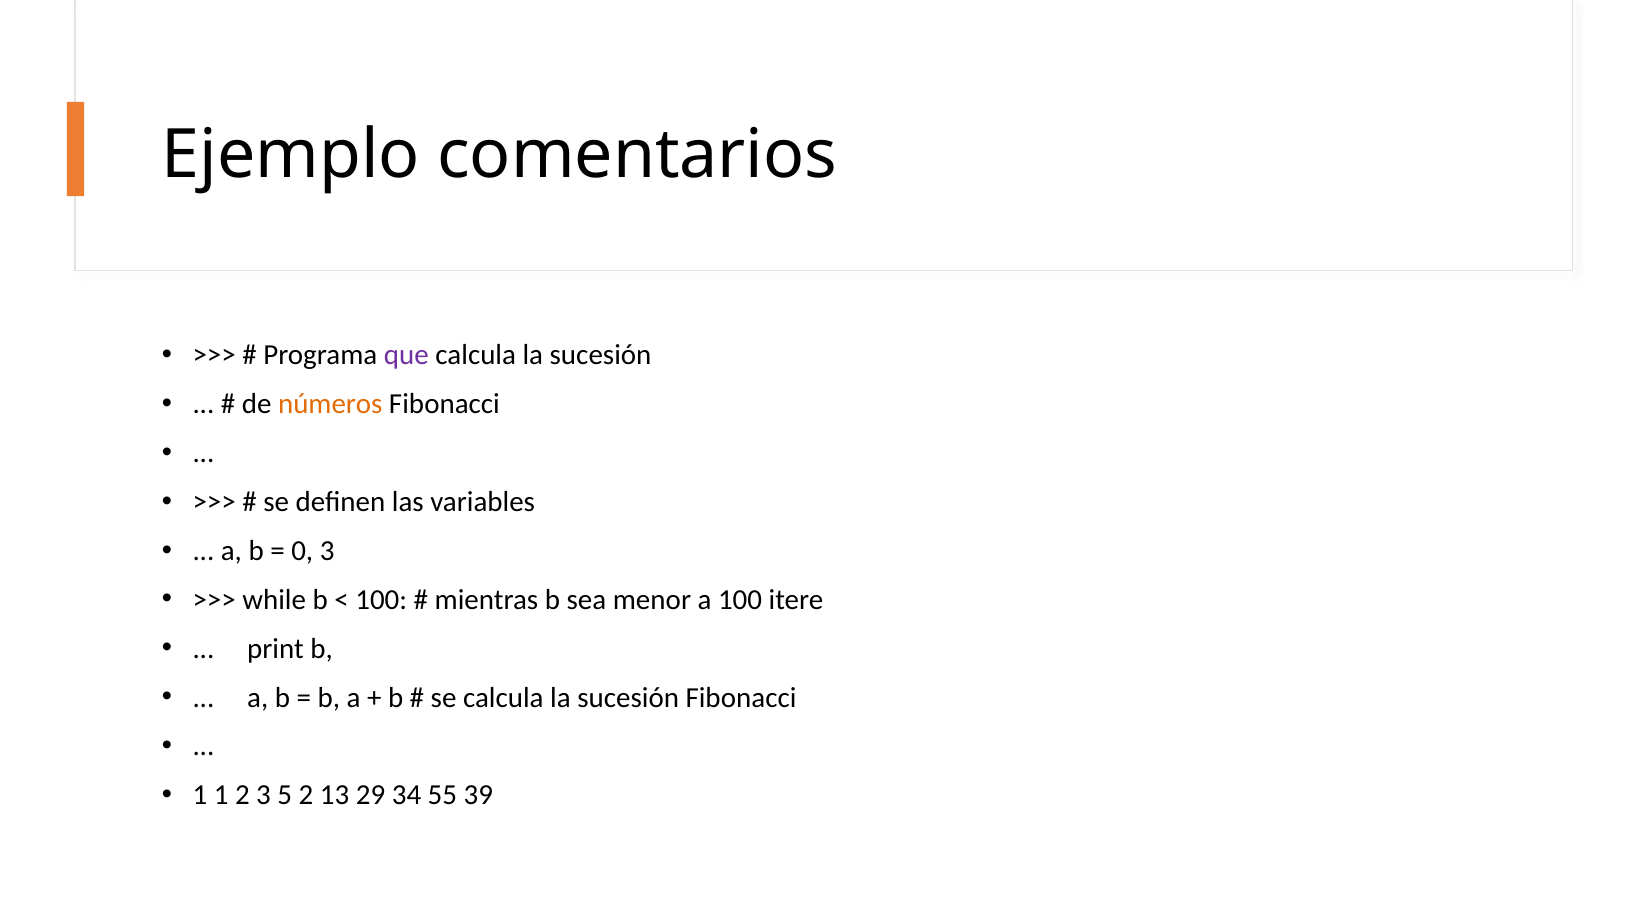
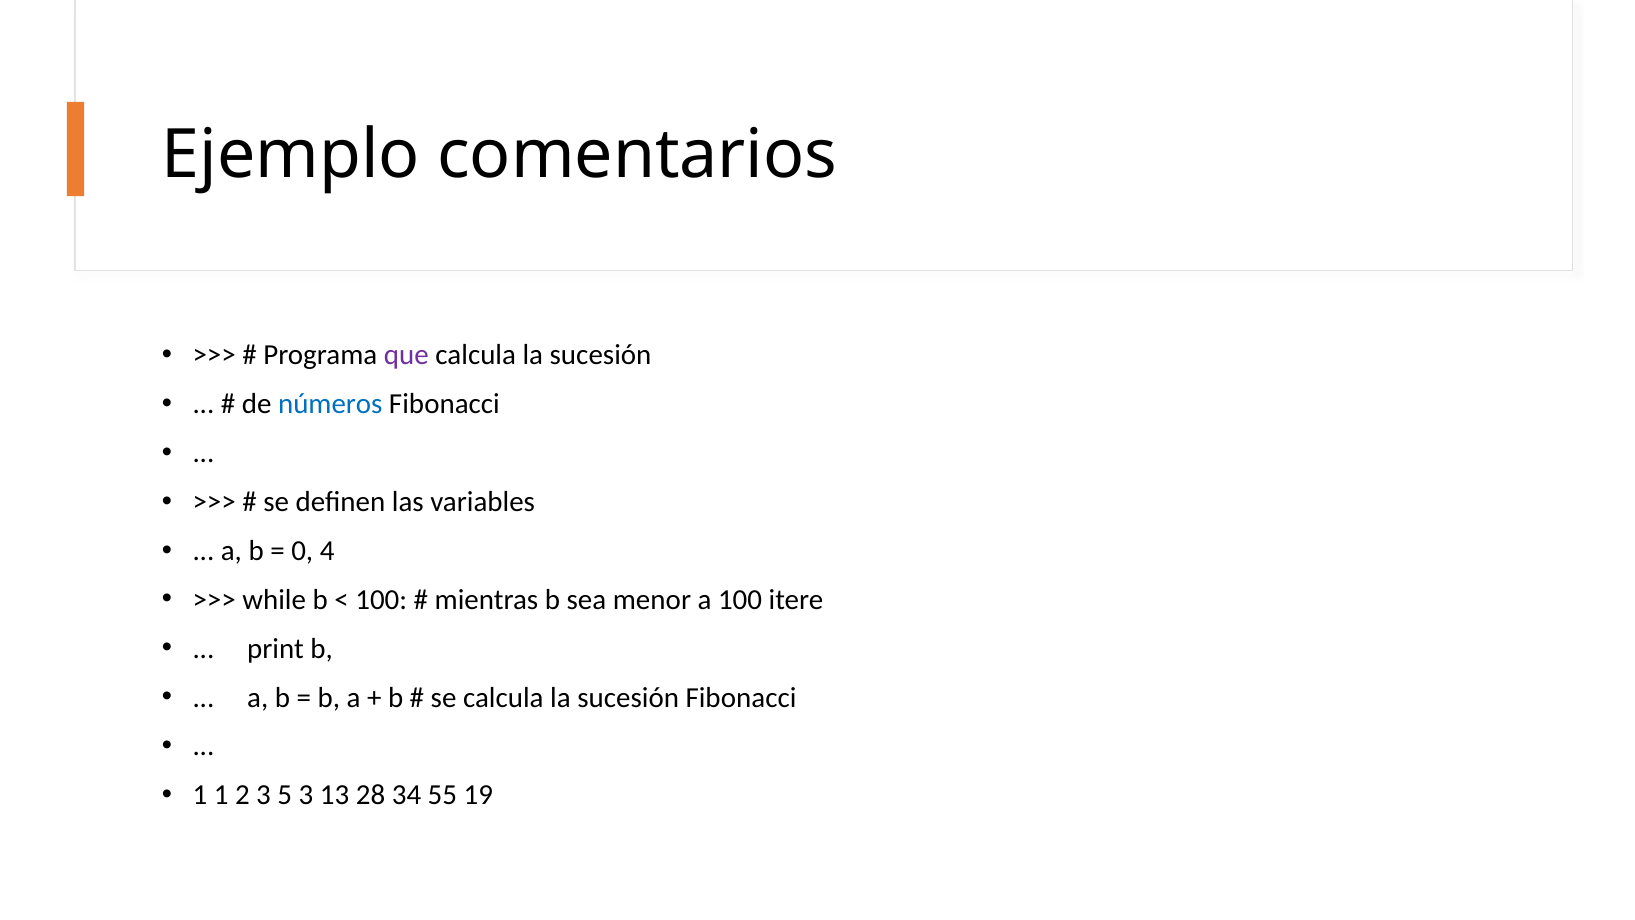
números colour: orange -> blue
0 3: 3 -> 4
5 2: 2 -> 3
29: 29 -> 28
39: 39 -> 19
